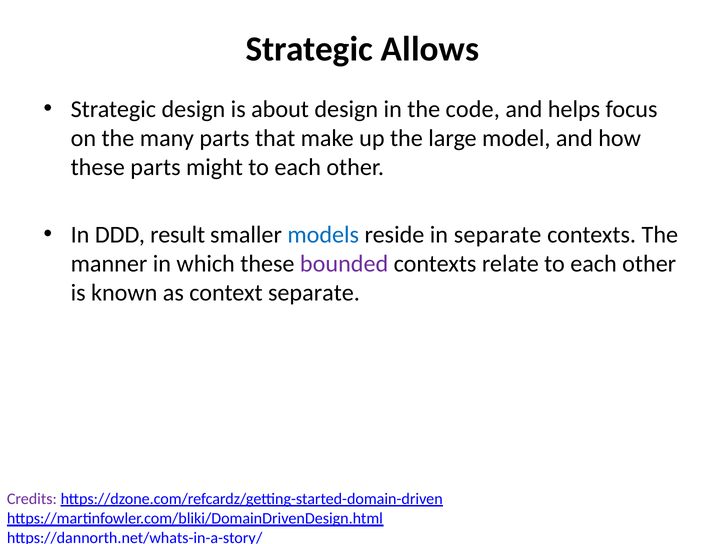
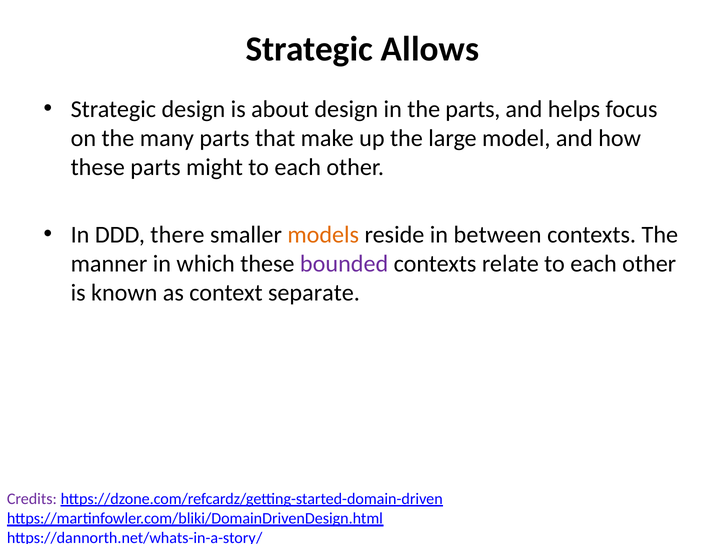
the code: code -> parts
result: result -> there
models colour: blue -> orange
in separate: separate -> between
